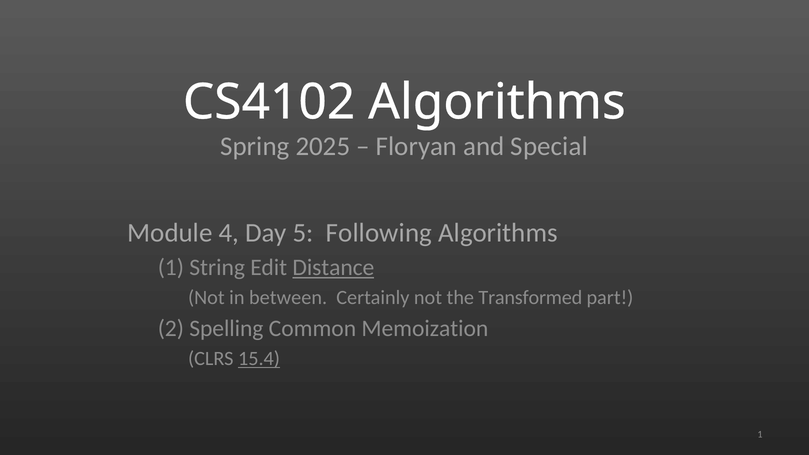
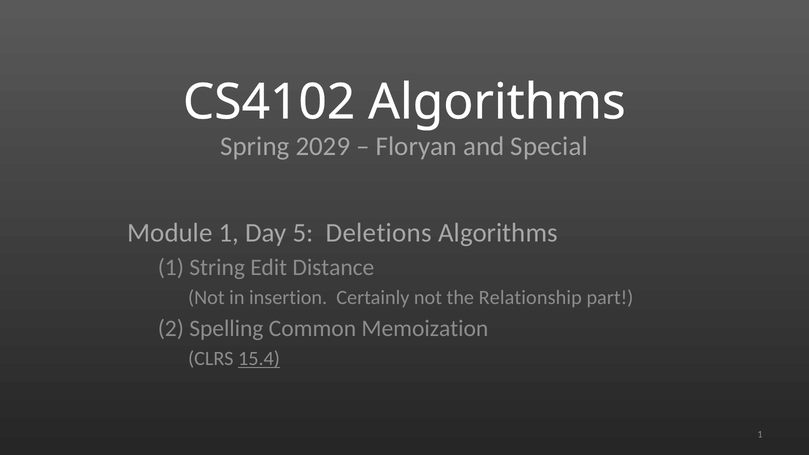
2025: 2025 -> 2029
Module 4: 4 -> 1
Following: Following -> Deletions
Distance underline: present -> none
between: between -> insertion
Transformed: Transformed -> Relationship
